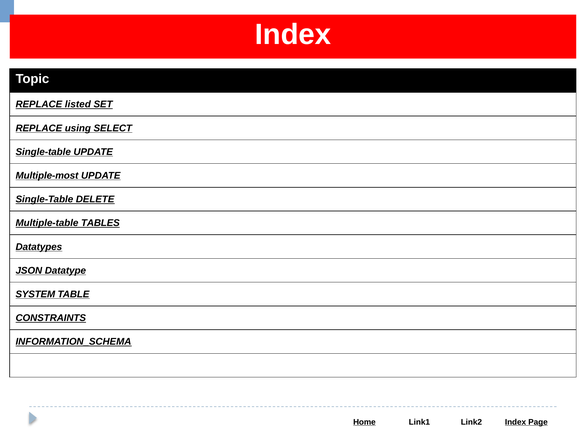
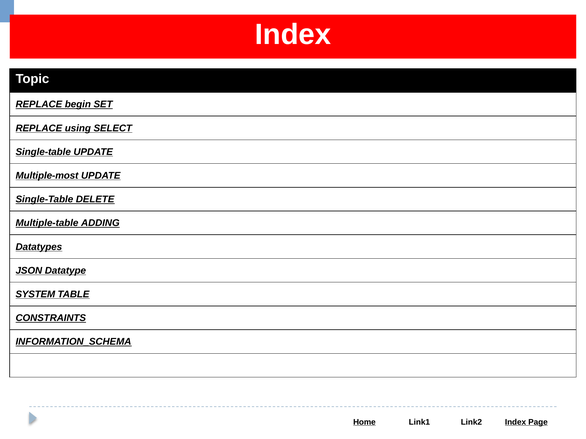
listed: listed -> begin
TABLES: TABLES -> ADDING
